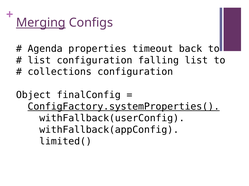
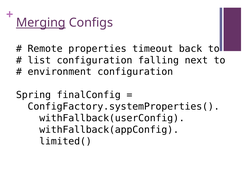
Agenda: Agenda -> Remote
falling list: list -> next
collections: collections -> environment
Object: Object -> Spring
ConfigFactory.systemProperties( underline: present -> none
